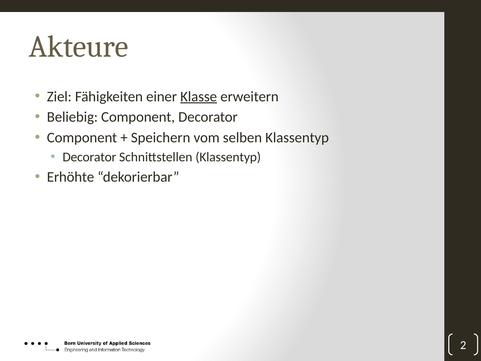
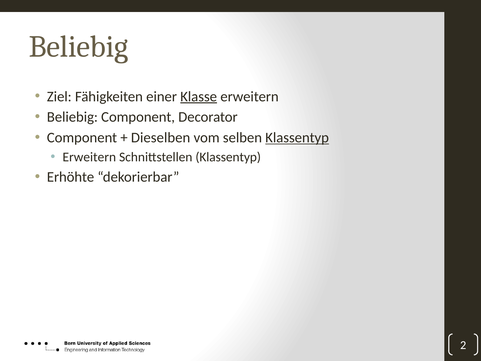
Akteure at (79, 47): Akteure -> Beliebig
Speichern: Speichern -> Dieselben
Klassentyp at (297, 138) underline: none -> present
Decorator at (89, 157): Decorator -> Erweitern
